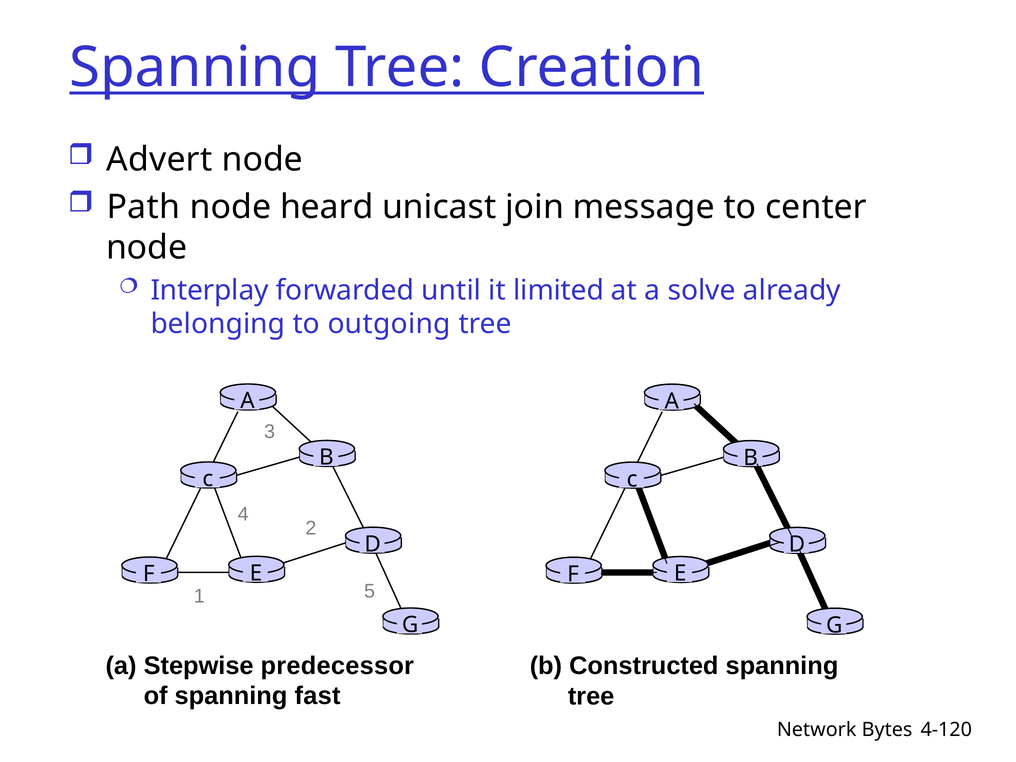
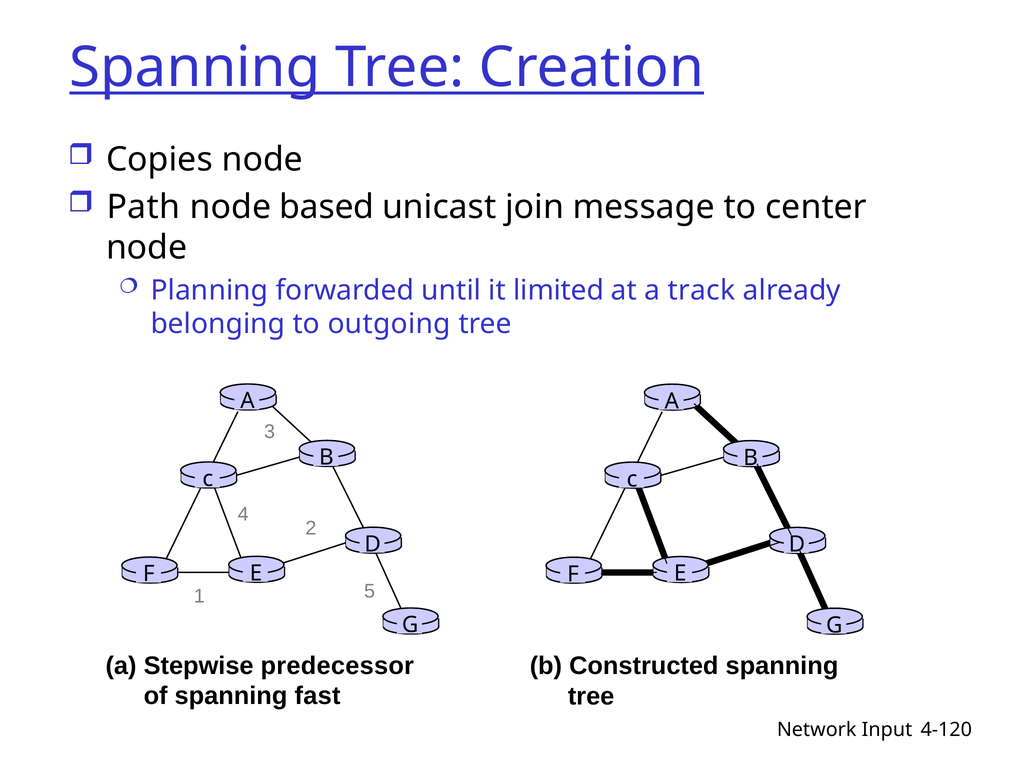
Advert: Advert -> Copies
heard: heard -> based
Interplay: Interplay -> Planning
solve: solve -> track
Bytes: Bytes -> Input
